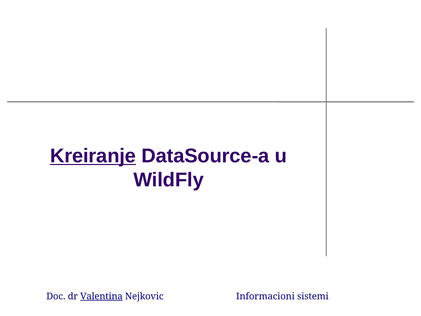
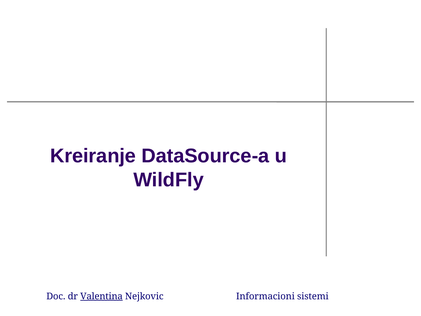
Kreiranje underline: present -> none
